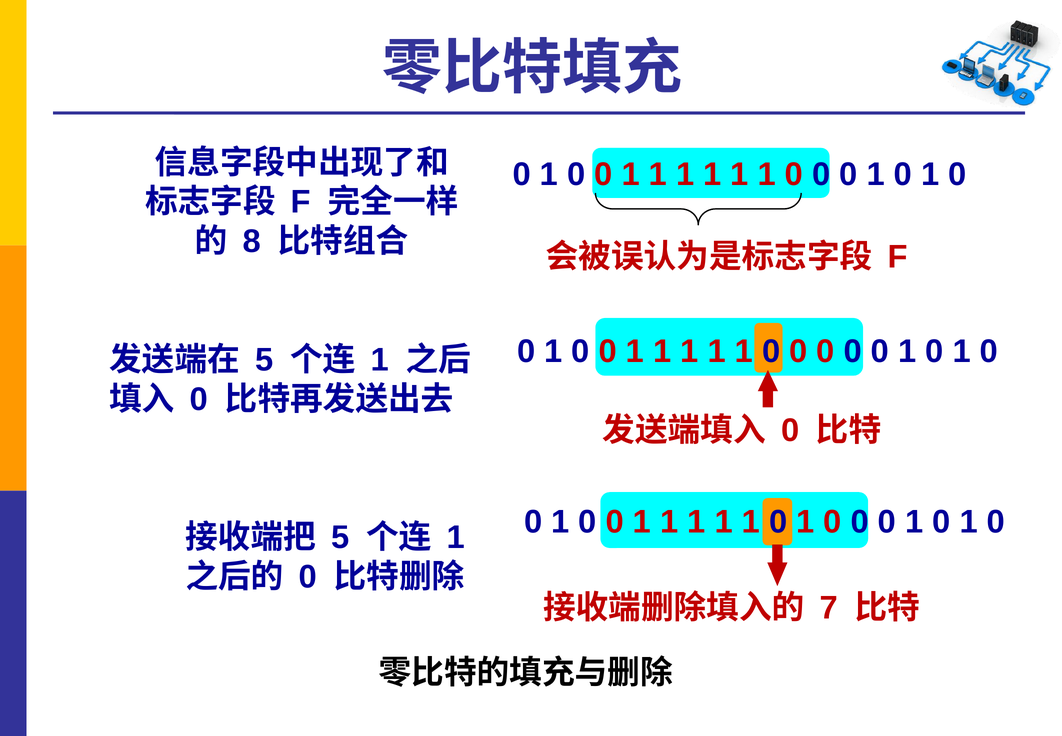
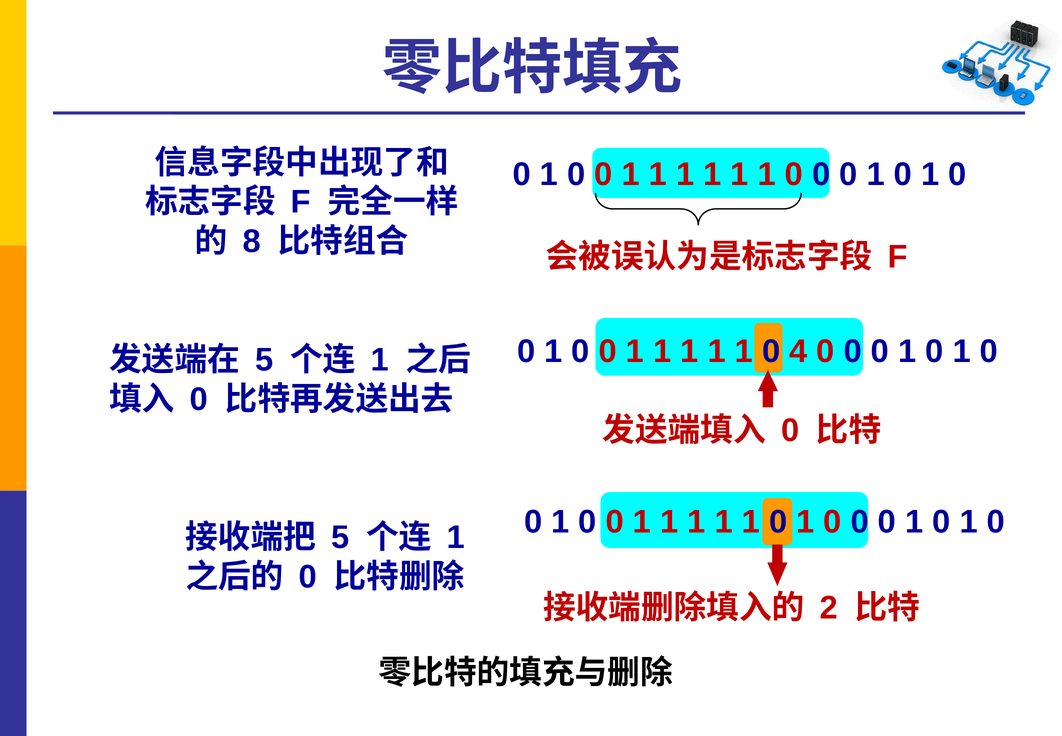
0 at (798, 351): 0 -> 4
7: 7 -> 2
